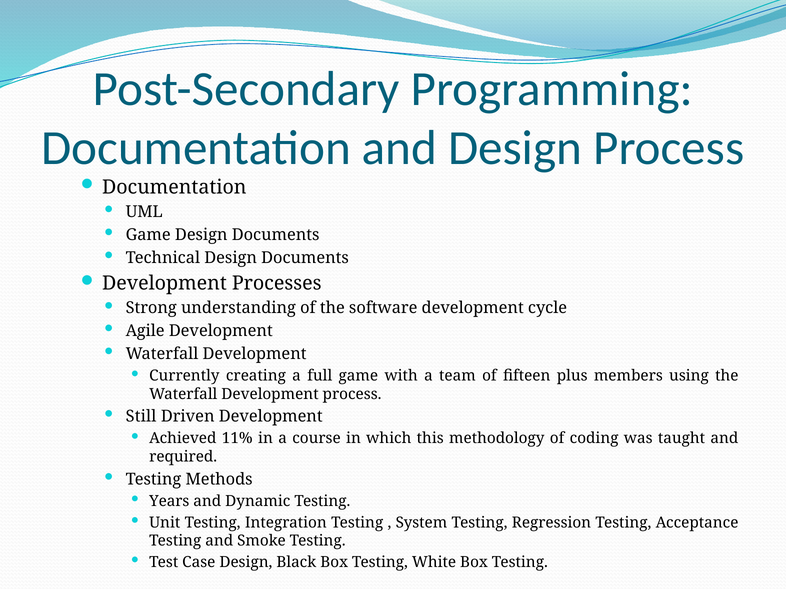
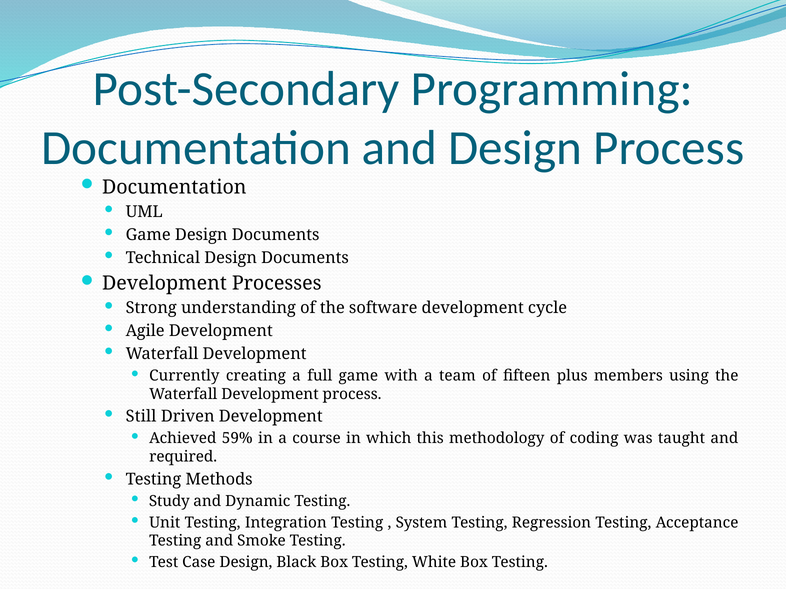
11%: 11% -> 59%
Years: Years -> Study
